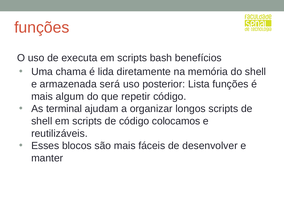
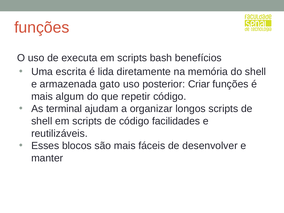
chama: chama -> escrita
será: será -> gato
Lista: Lista -> Criar
colocamos: colocamos -> facilidades
